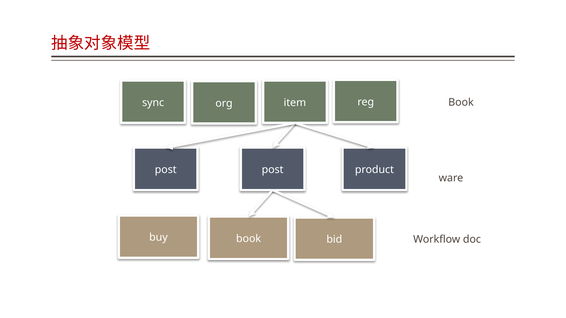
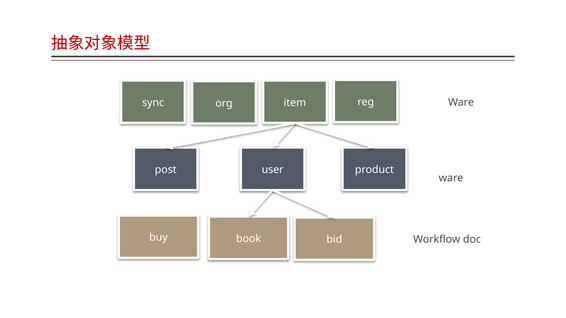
Book at (461, 103): Book -> Ware
post at (273, 170): post -> user
